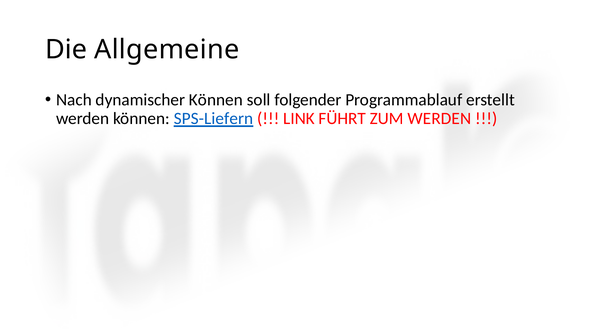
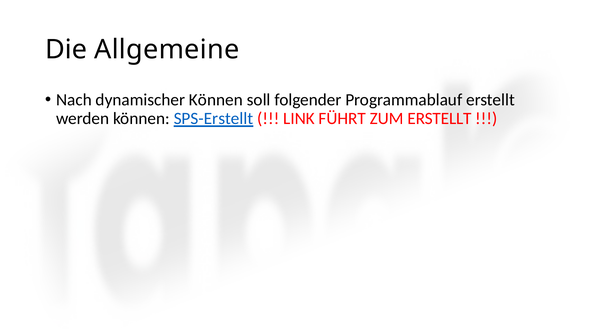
SPS-Liefern: SPS-Liefern -> SPS-Erstellt
ZUM WERDEN: WERDEN -> ERSTELLT
